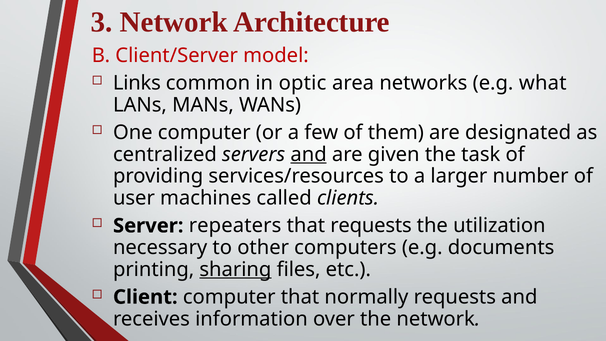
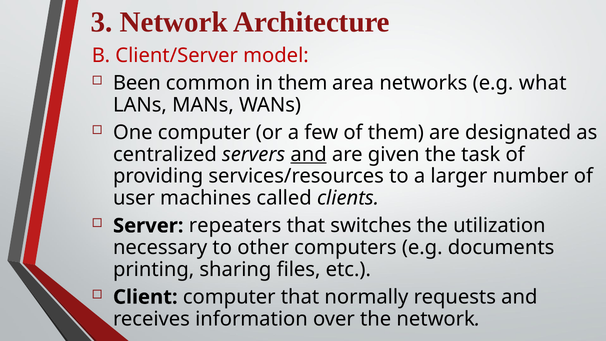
Links: Links -> Been
in optic: optic -> them
that requests: requests -> switches
sharing underline: present -> none
